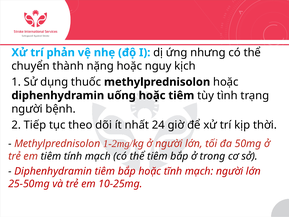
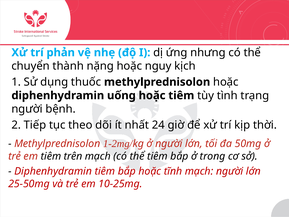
tính: tính -> trên
